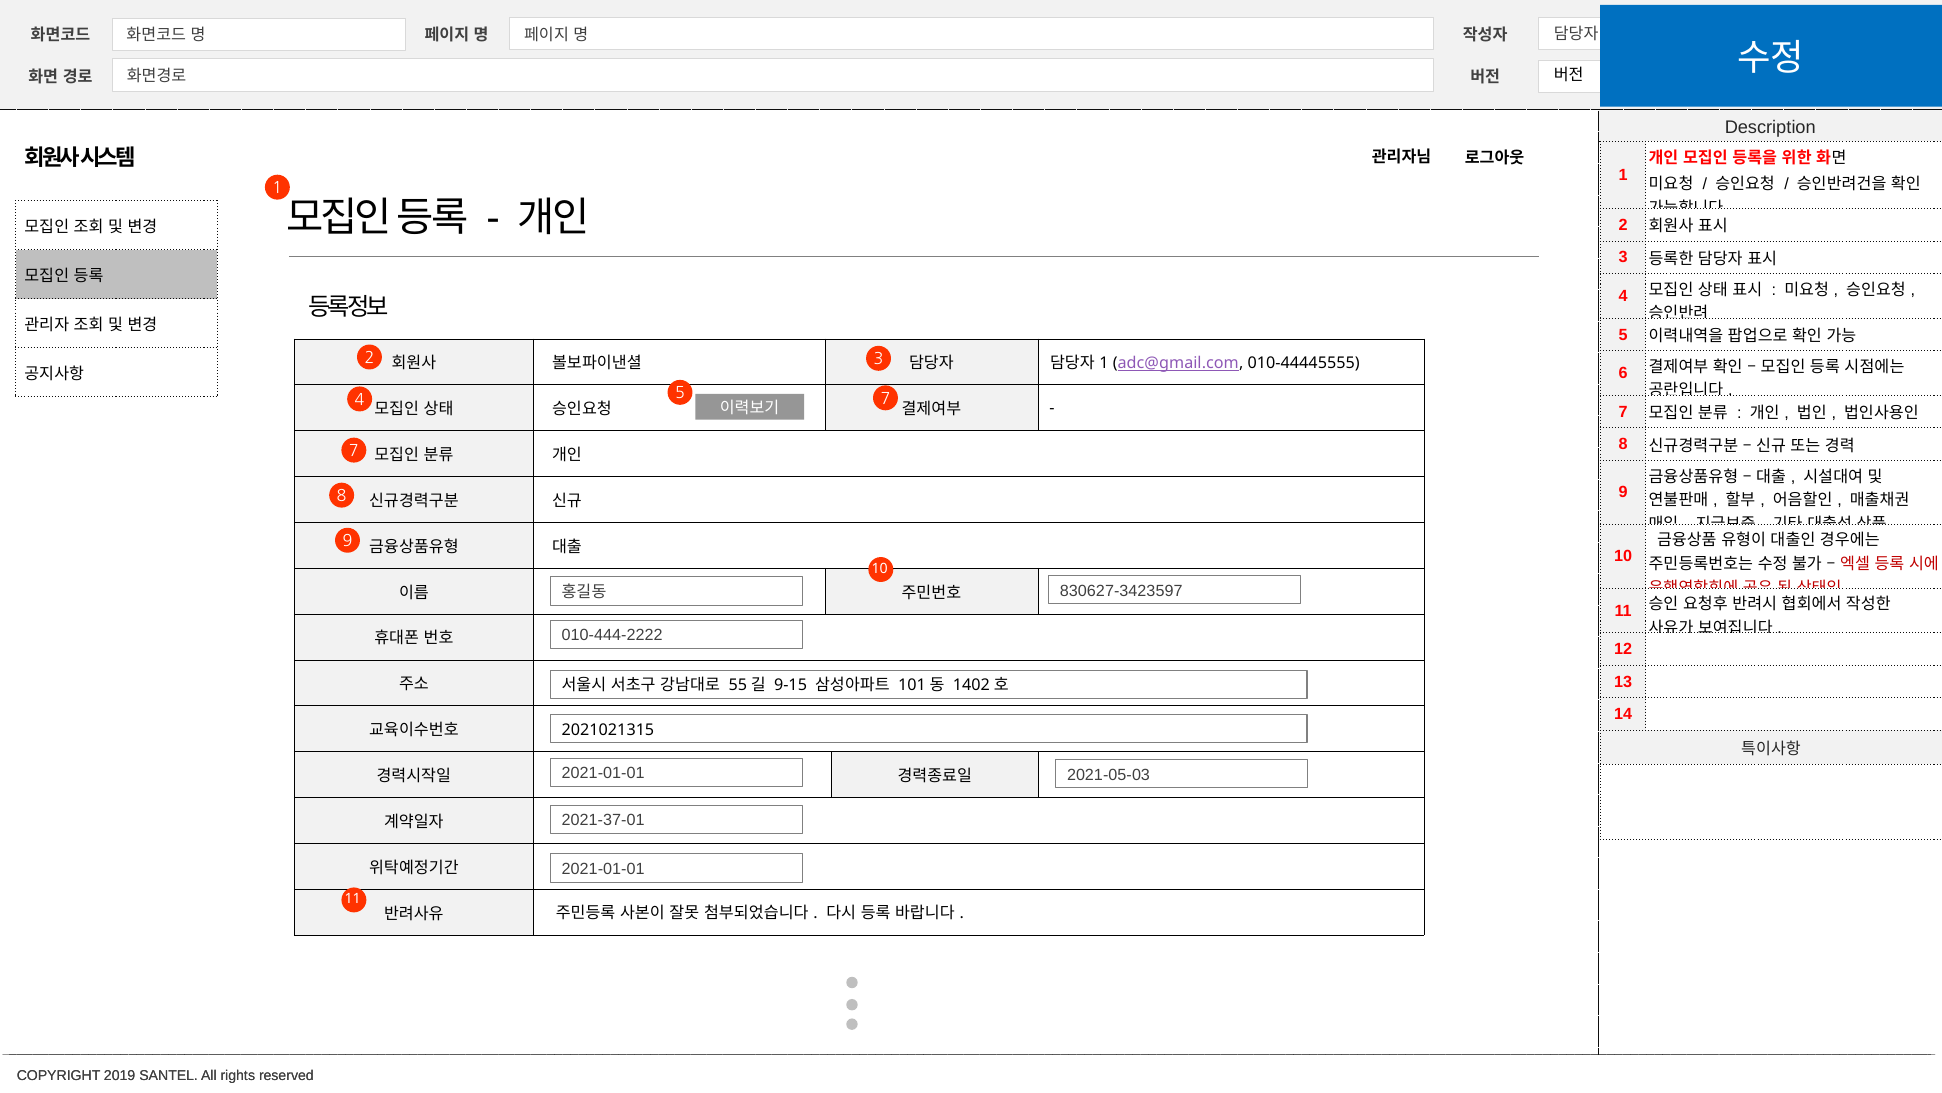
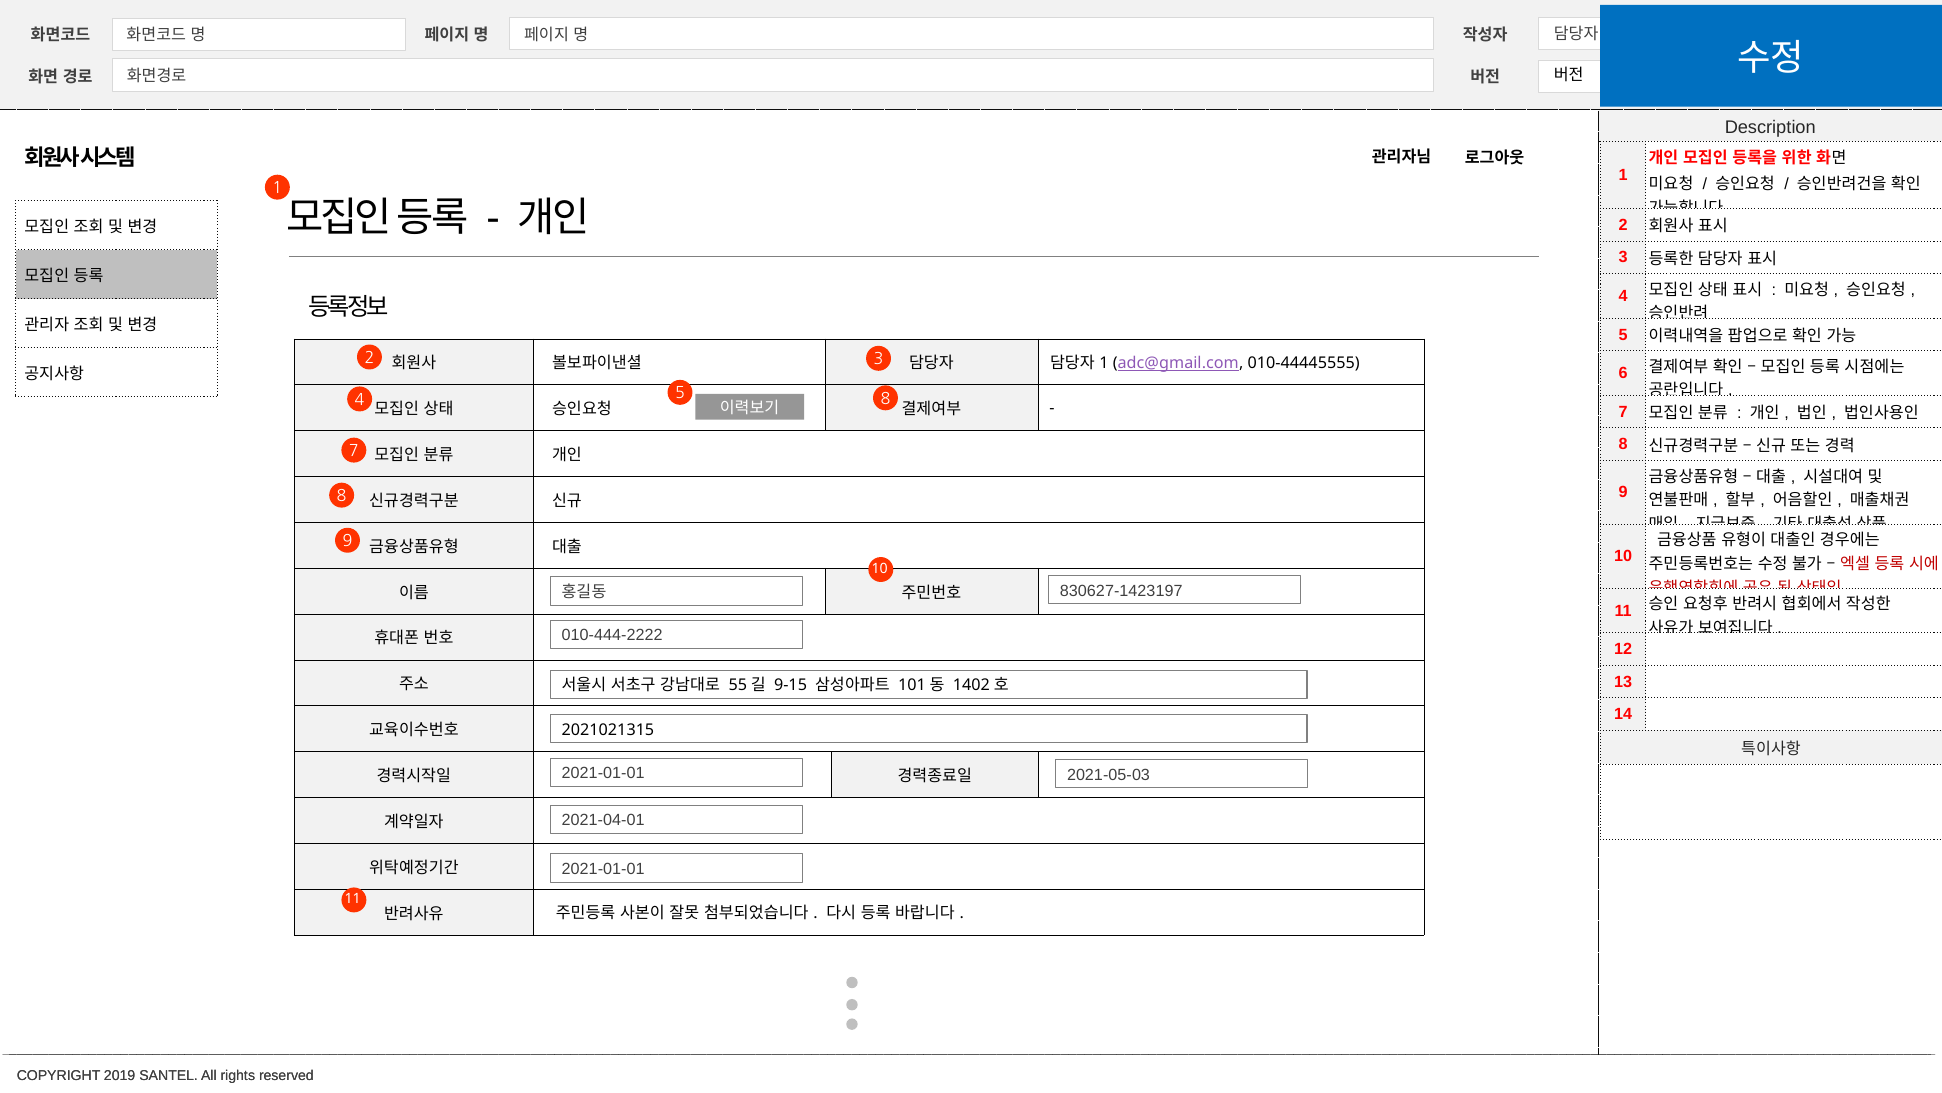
5 7: 7 -> 8
830627-3423597: 830627-3423597 -> 830627-1423197
2021-37-01: 2021-37-01 -> 2021-04-01
